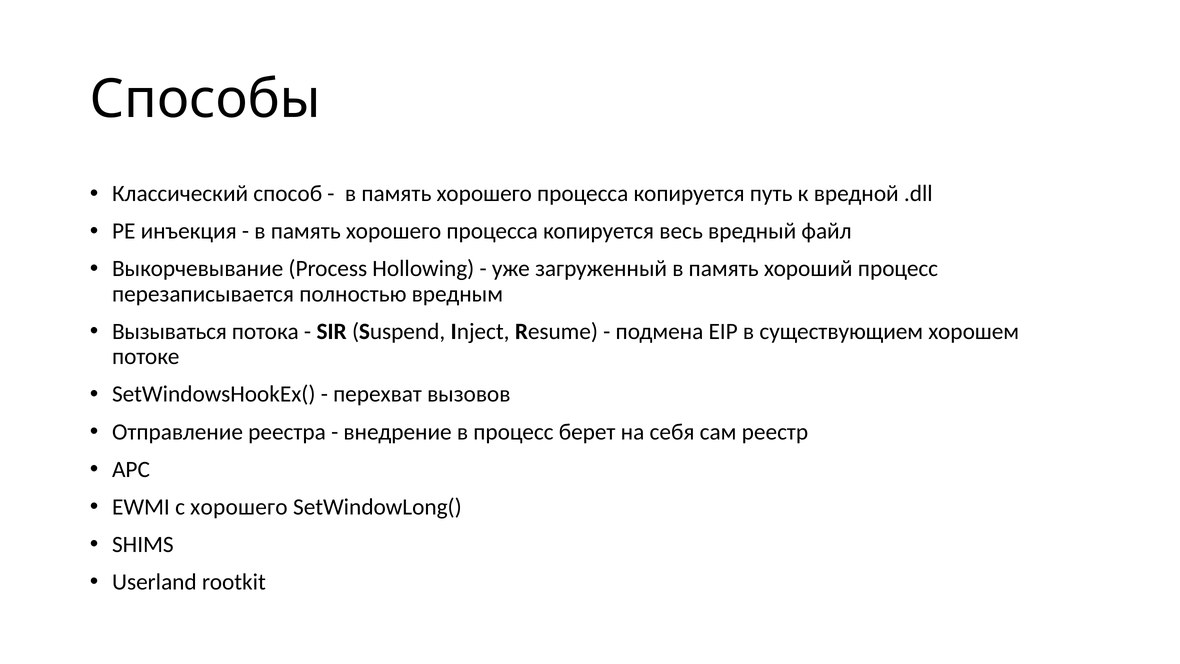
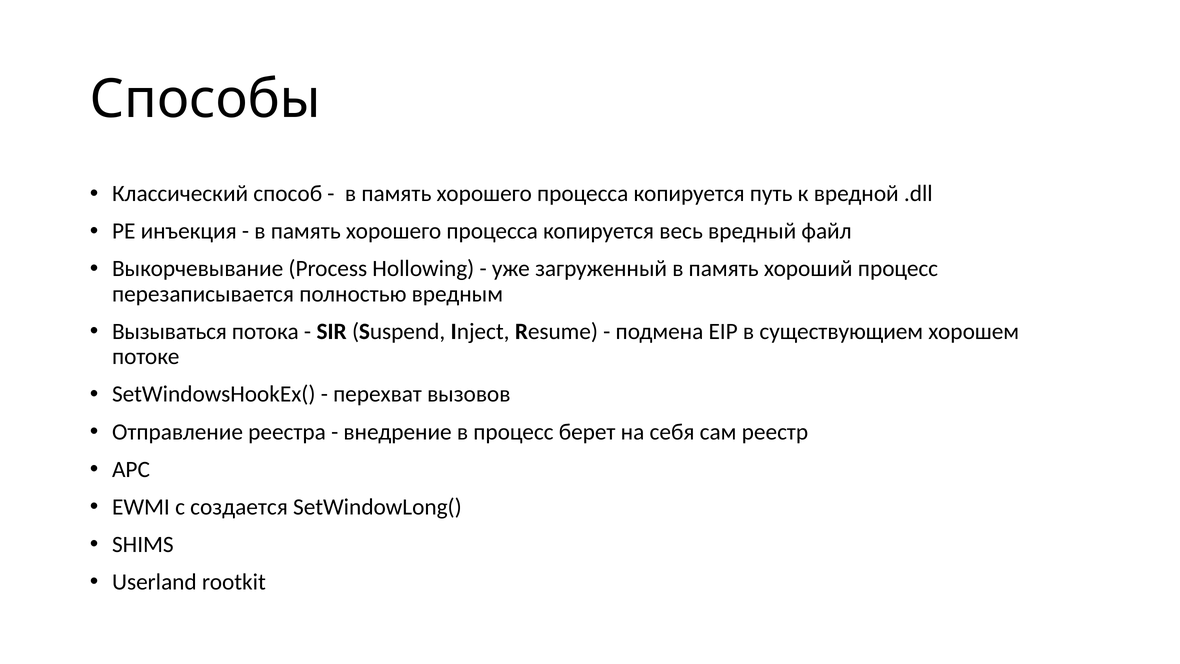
с хорошего: хорошего -> создается
